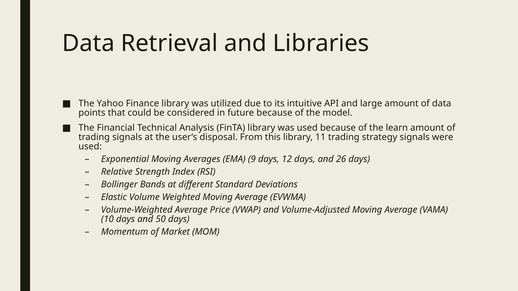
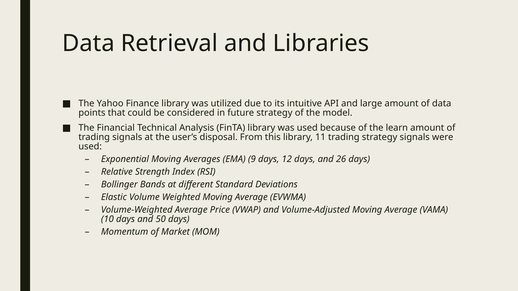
future because: because -> strategy
